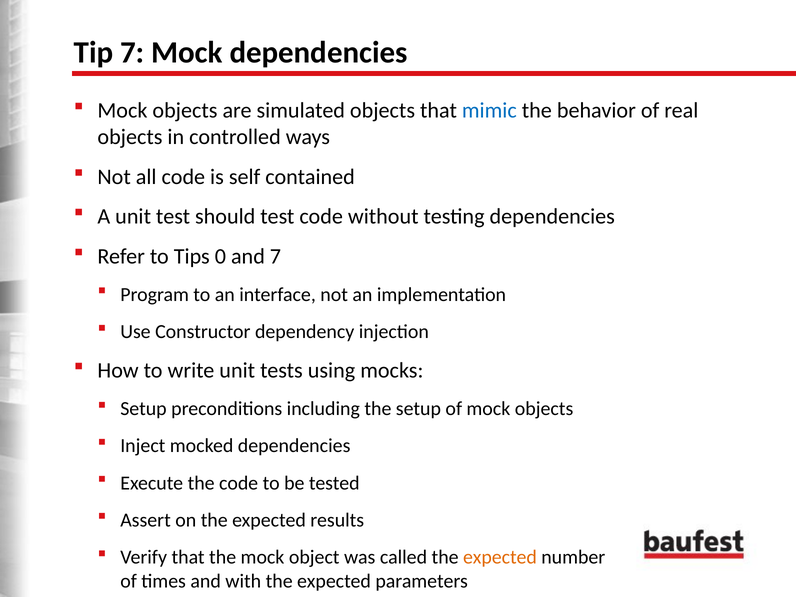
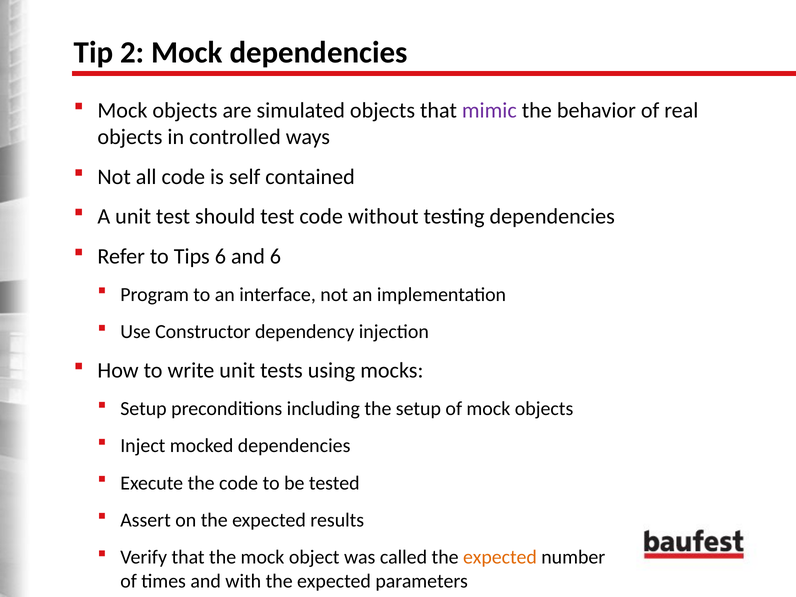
Tip 7: 7 -> 2
mimic colour: blue -> purple
Tips 0: 0 -> 6
and 7: 7 -> 6
